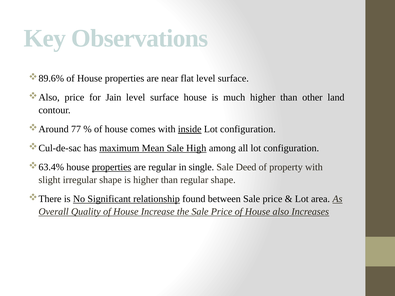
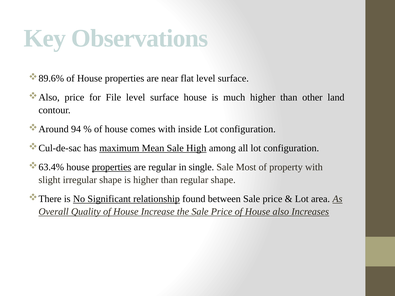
Jain: Jain -> File
77: 77 -> 94
inside underline: present -> none
Deed: Deed -> Most
